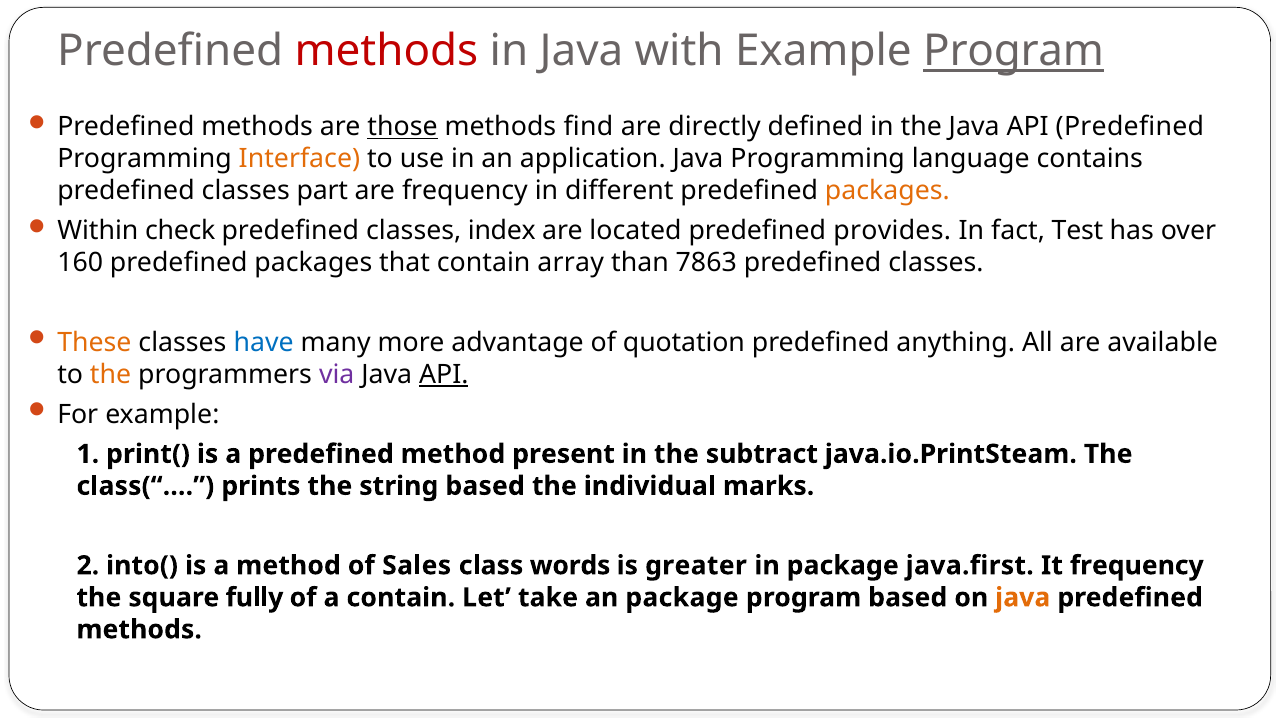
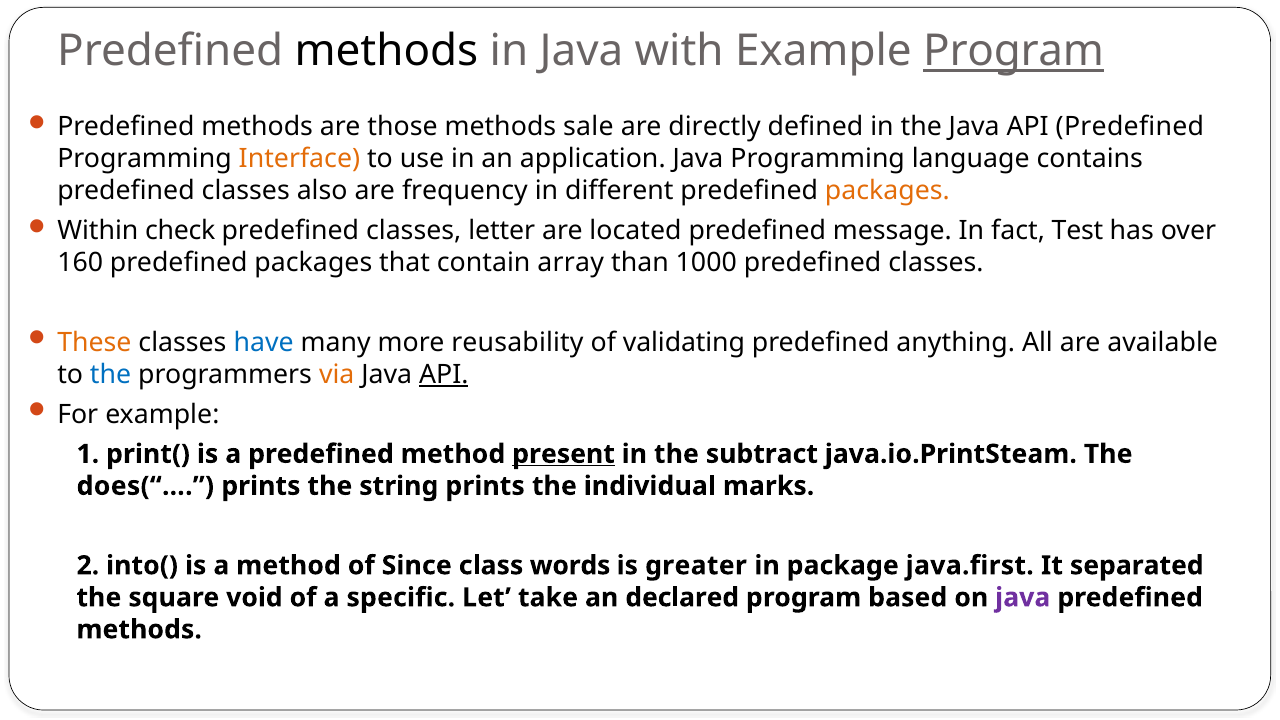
methods at (386, 51) colour: red -> black
those underline: present -> none
find: find -> sale
part: part -> also
index: index -> letter
provides: provides -> message
7863: 7863 -> 1000
advantage: advantage -> reusability
quotation: quotation -> validating
the at (111, 374) colour: orange -> blue
via colour: purple -> orange
present underline: none -> present
class(“…: class(“… -> does(“…
string based: based -> prints
Sales: Sales -> Since
It frequency: frequency -> separated
fully: fully -> void
a contain: contain -> specific
an package: package -> declared
java at (1023, 598) colour: orange -> purple
